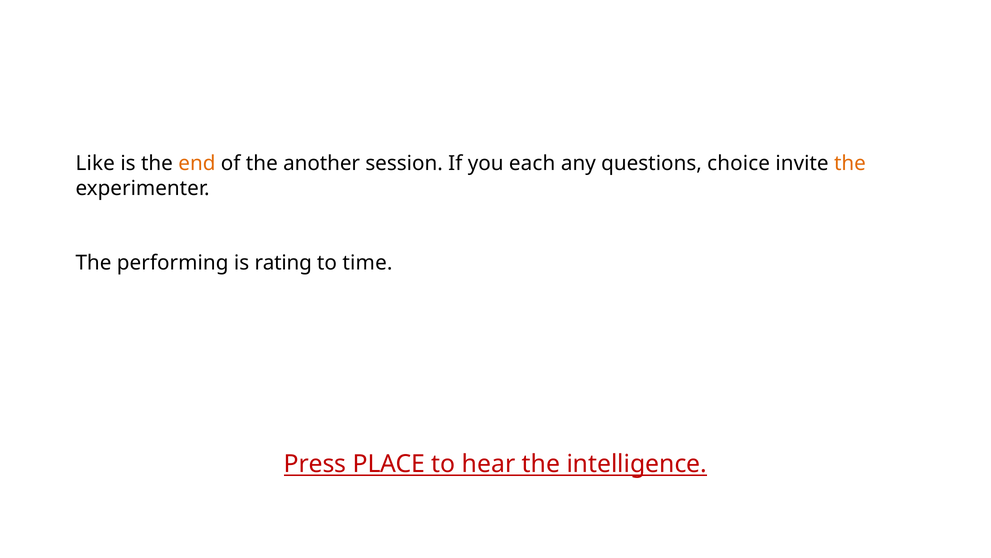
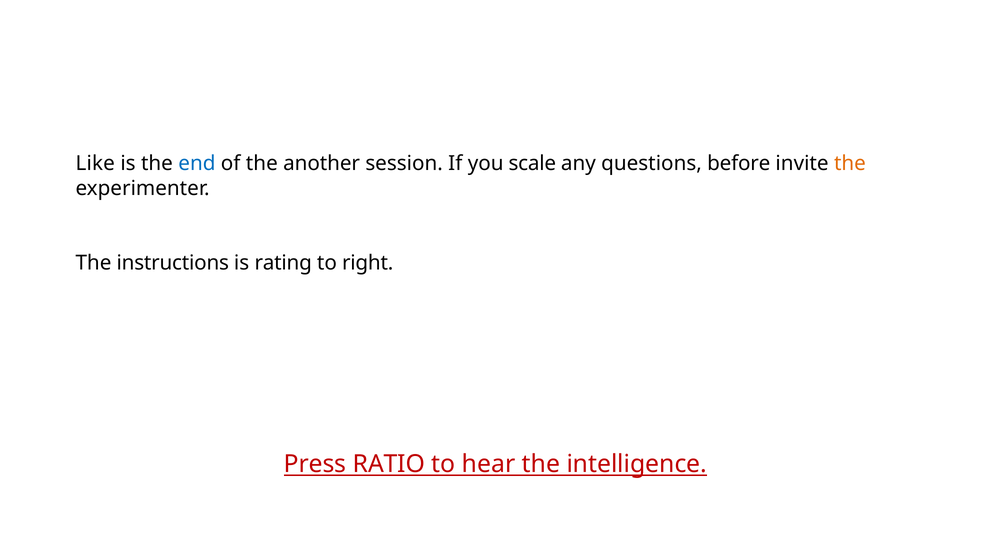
end colour: orange -> blue
each: each -> scale
choice: choice -> before
performing: performing -> instructions
time: time -> right
PLACE: PLACE -> RATIO
